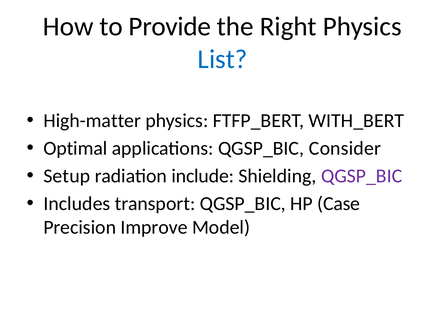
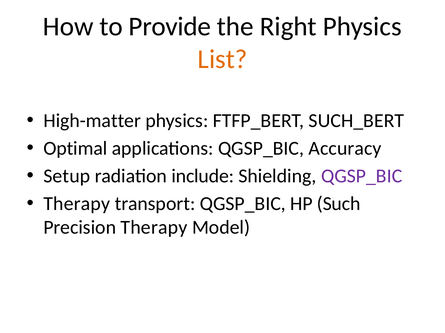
List colour: blue -> orange
WITH_BERT: WITH_BERT -> SUCH_BERT
Consider: Consider -> Accuracy
Includes at (77, 204): Includes -> Therapy
Case: Case -> Such
Precision Improve: Improve -> Therapy
